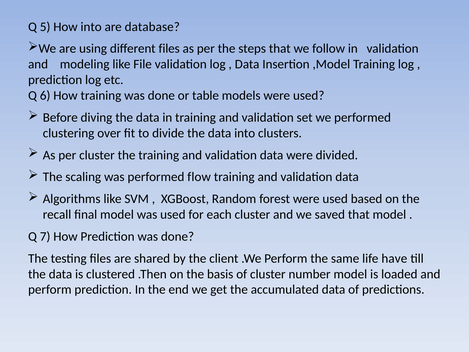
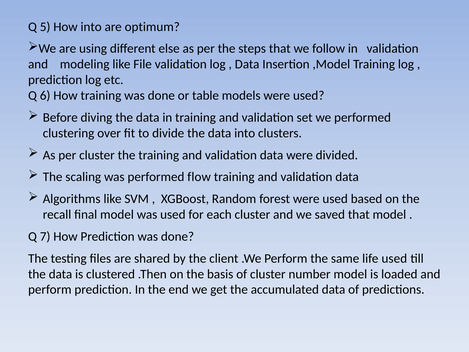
database: database -> optimum
different files: files -> else
life have: have -> used
